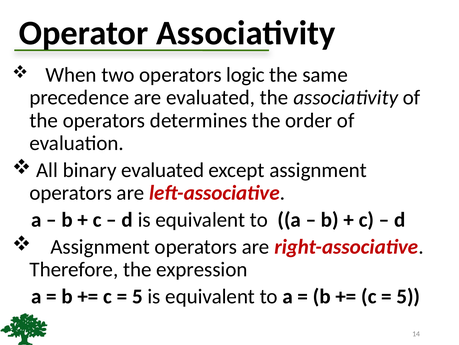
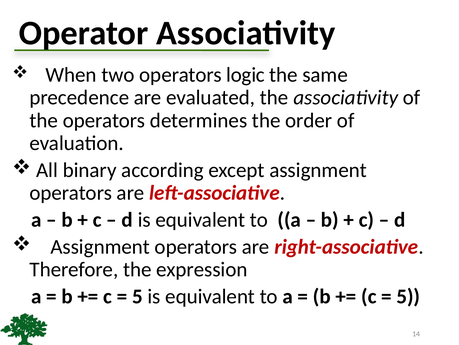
binary evaluated: evaluated -> according
